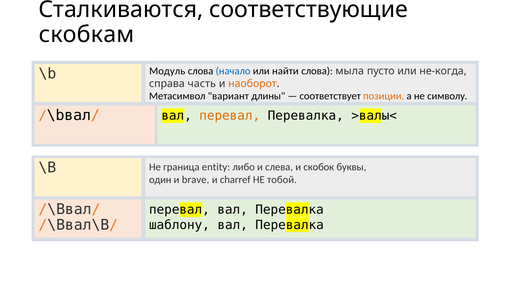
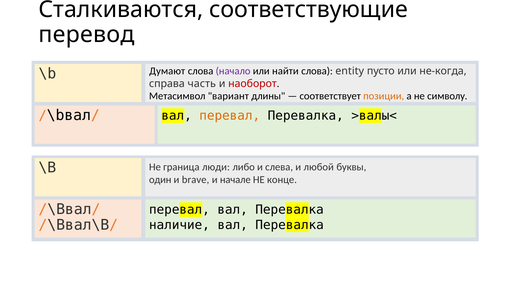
скобкам: скобкам -> перевод
Модуль: Модуль -> Думают
начало colour: blue -> purple
мыла: мыла -> entity
наоборот colour: orange -> red
entity: entity -> люди
скобок: скобок -> любой
charref: charref -> начале
тобой: тобой -> конце
шаблону: шаблону -> наличие
